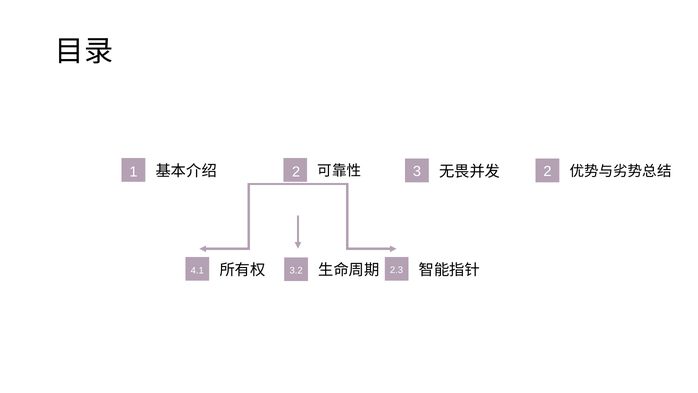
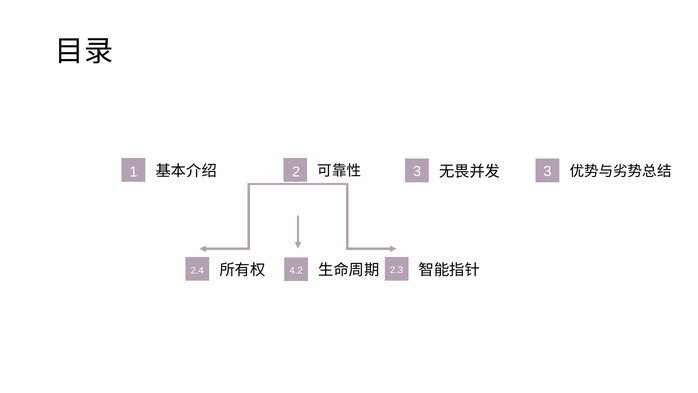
2 at (547, 171): 2 -> 3
4.1: 4.1 -> 2.4
3.2: 3.2 -> 4.2
